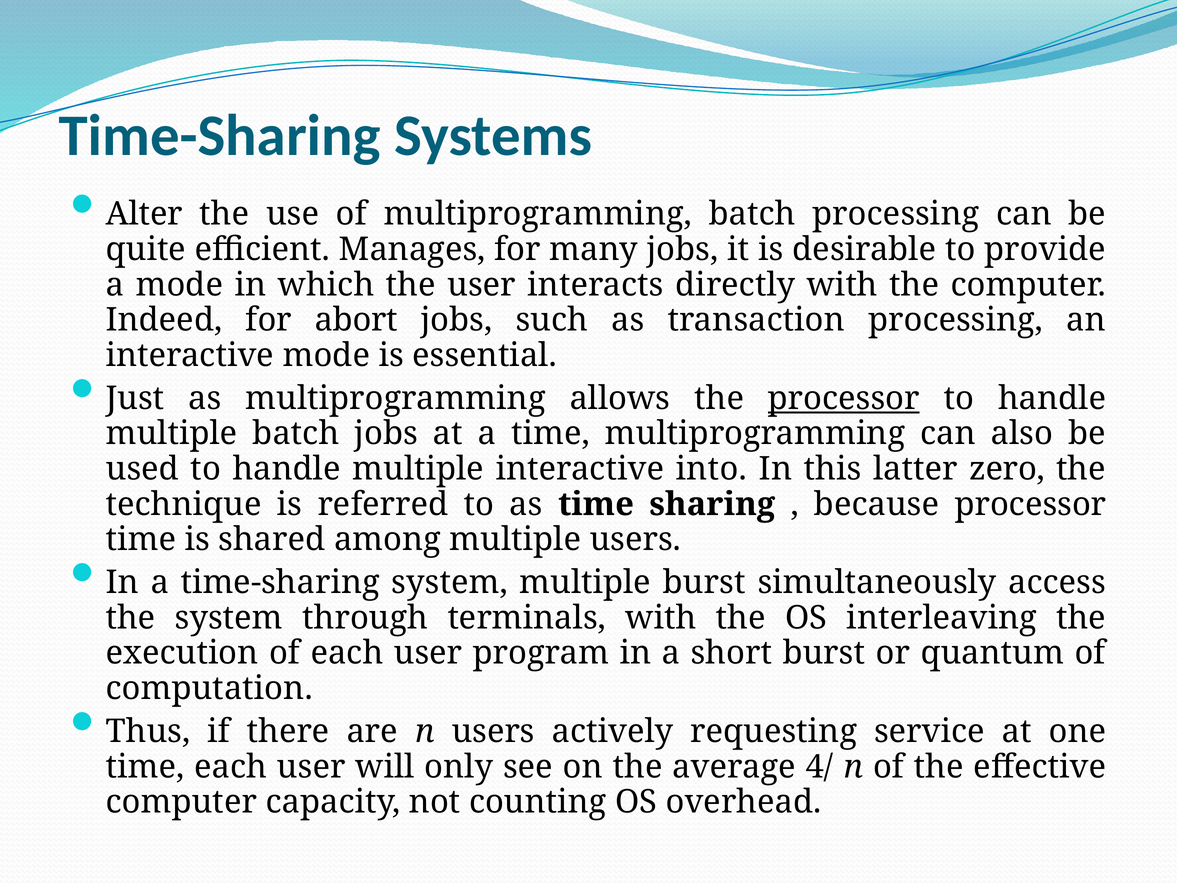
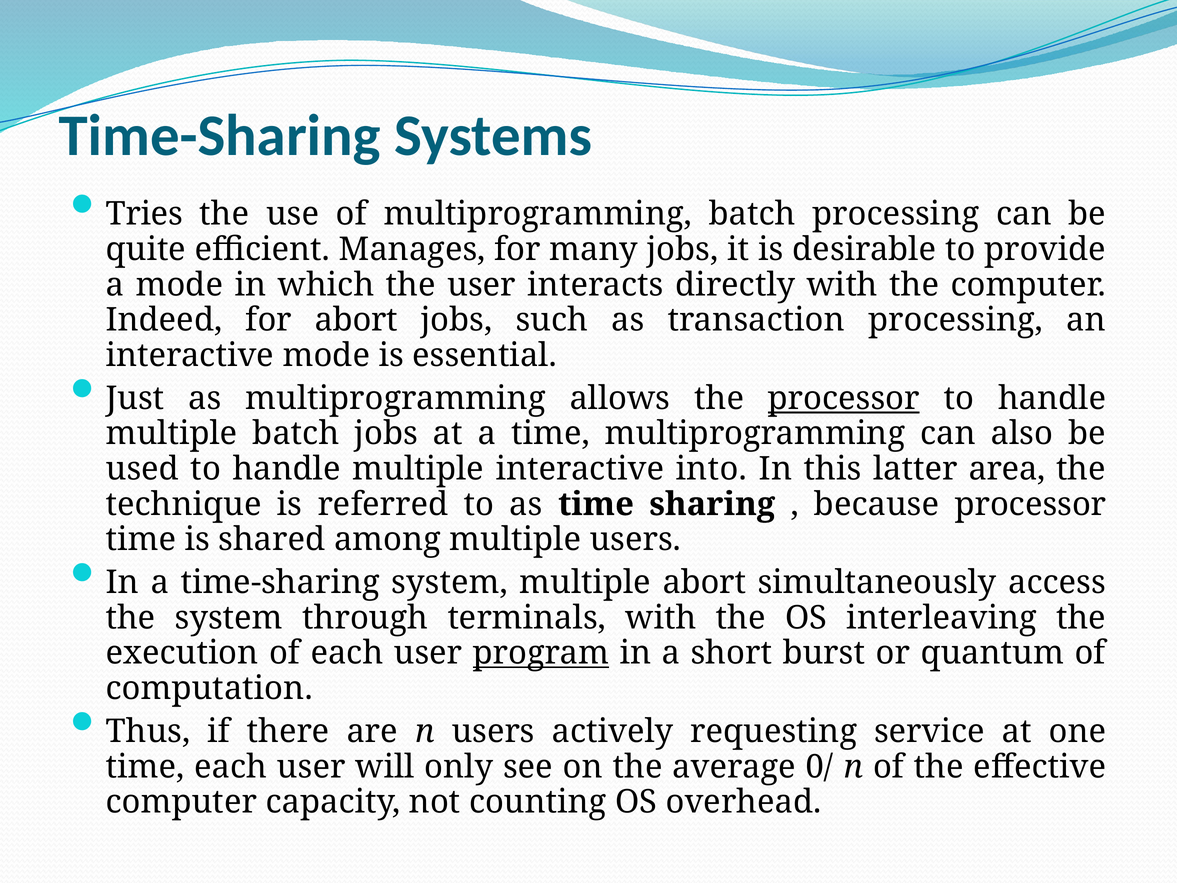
Alter: Alter -> Tries
zero: zero -> area
multiple burst: burst -> abort
program underline: none -> present
4/: 4/ -> 0/
